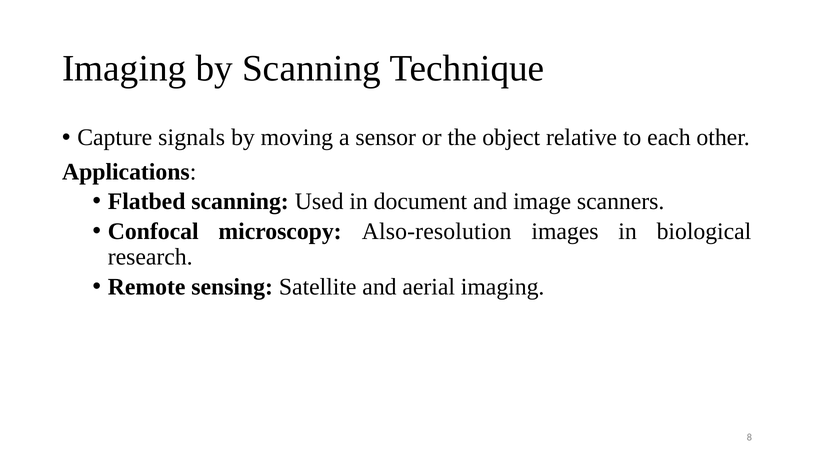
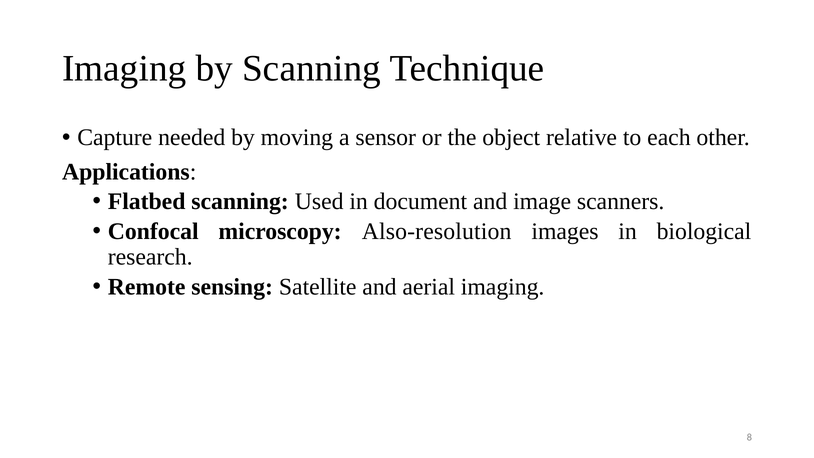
signals: signals -> needed
